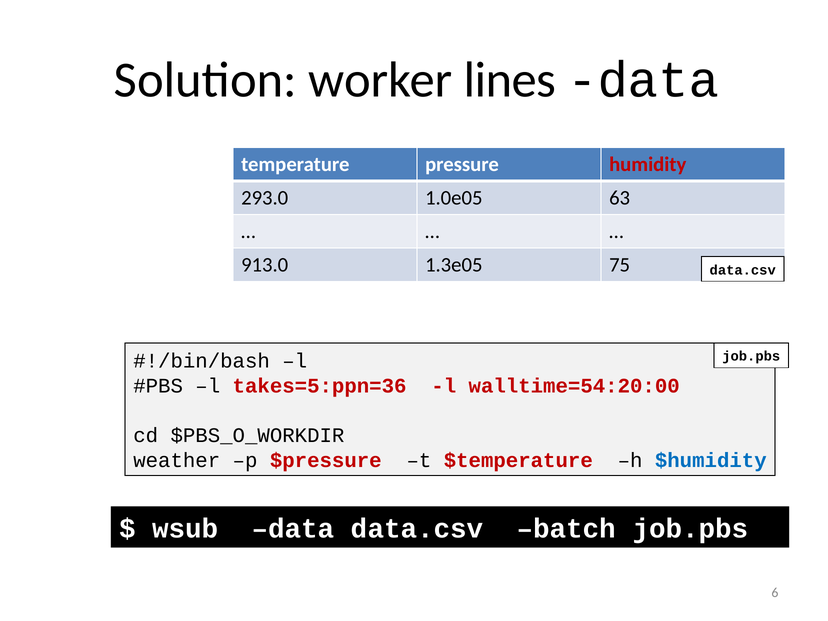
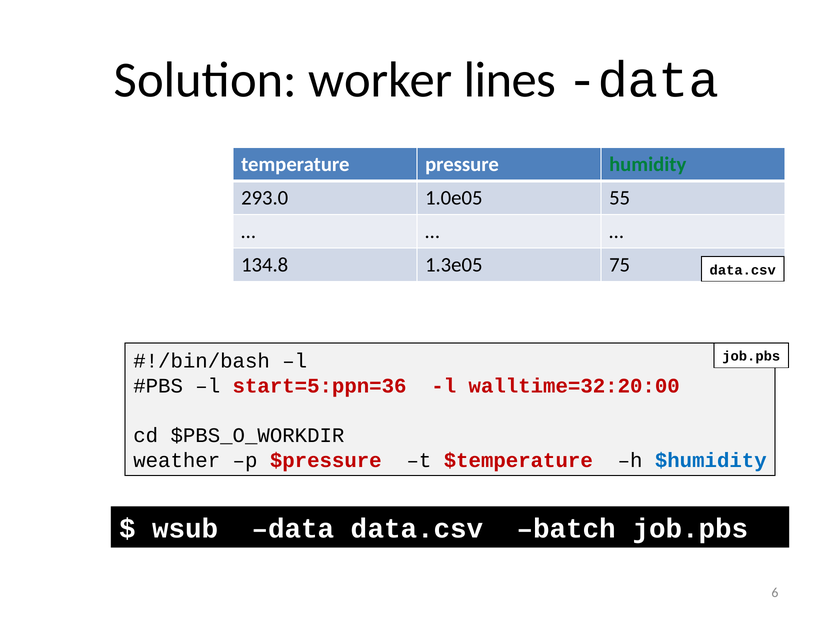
humidity colour: red -> green
63: 63 -> 55
913.0: 913.0 -> 134.8
takes=5:ppn=36: takes=5:ppn=36 -> start=5:ppn=36
walltime=54:20:00: walltime=54:20:00 -> walltime=32:20:00
